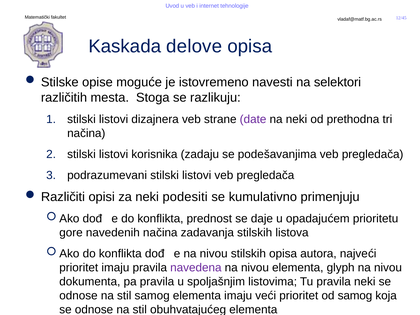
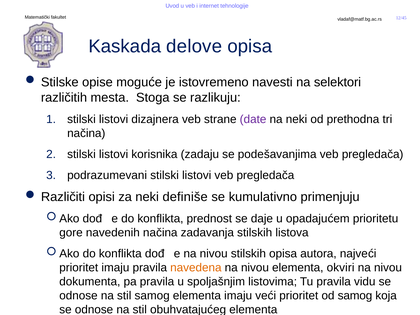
podesiti: podesiti -> definiše
navedena colour: purple -> orange
glyph: glyph -> okviri
pravila neki: neki -> vidu
